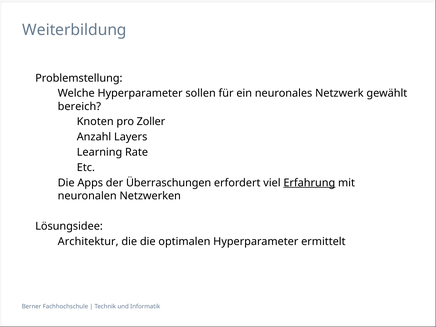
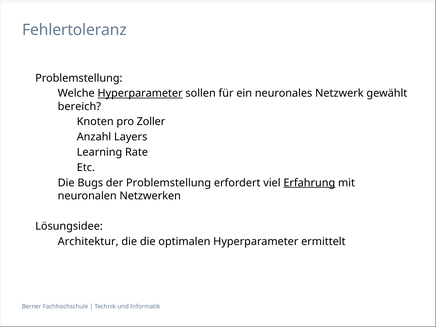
Weiterbildung: Weiterbildung -> Fehlertoleranz
Hyperparameter at (140, 93) underline: none -> present
Apps: Apps -> Bugs
Überraschungen: Überraschungen -> Problemstellung
